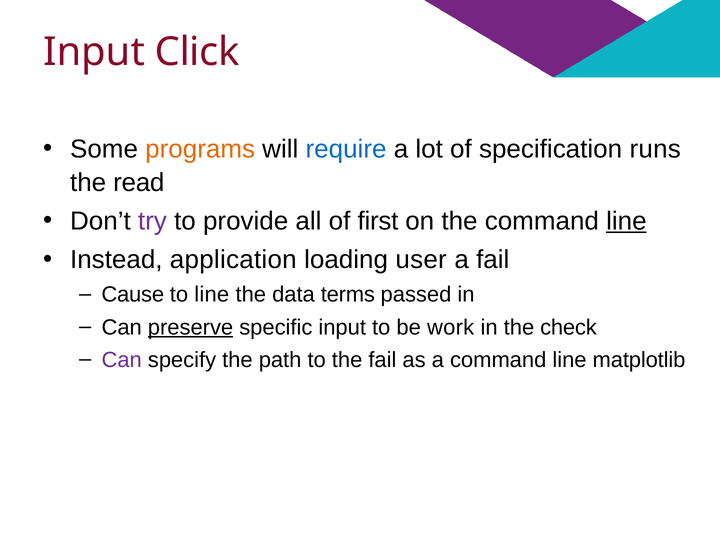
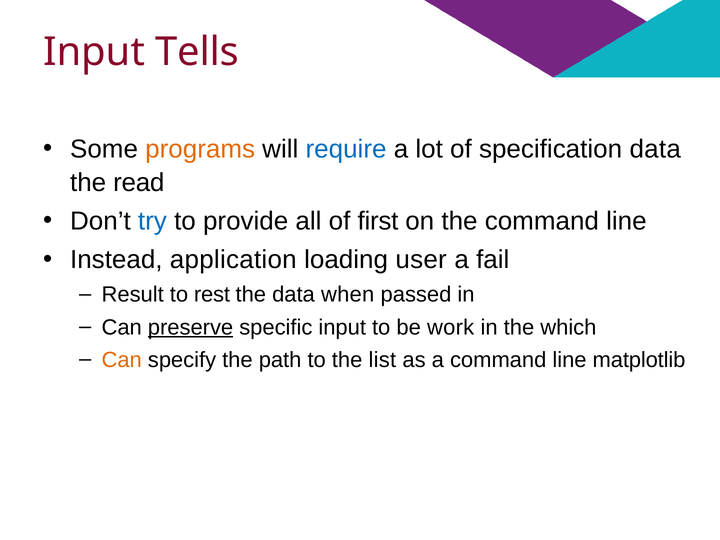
Click: Click -> Tells
specification runs: runs -> data
try colour: purple -> blue
line at (626, 221) underline: present -> none
Cause: Cause -> Result
to line: line -> rest
terms: terms -> when
check: check -> which
Can at (122, 360) colour: purple -> orange
the fail: fail -> list
